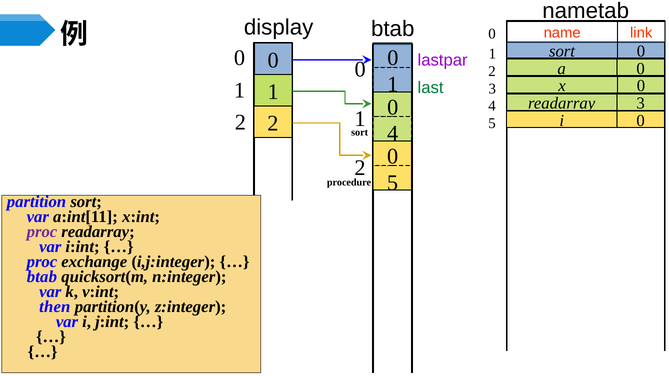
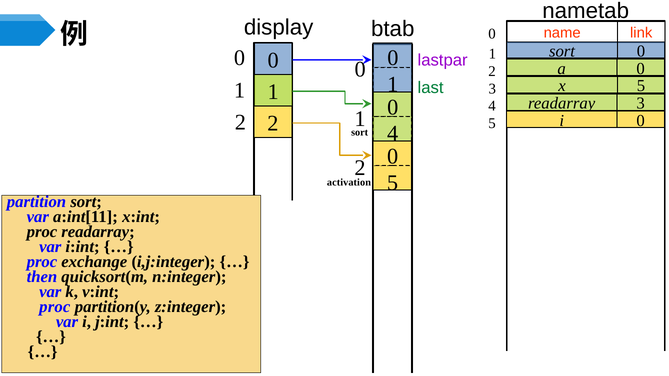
3 0: 0 -> 5
procedure: procedure -> activation
proc at (42, 232) colour: purple -> black
btab at (42, 277): btab -> then
then at (55, 307): then -> proc
